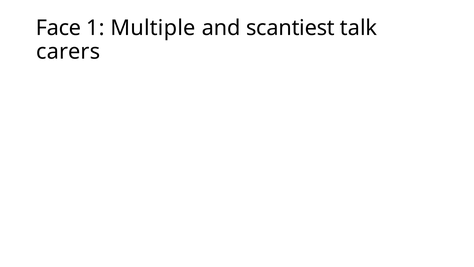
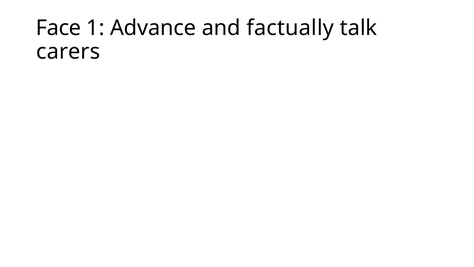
Multiple: Multiple -> Advance
scantiest: scantiest -> factually
